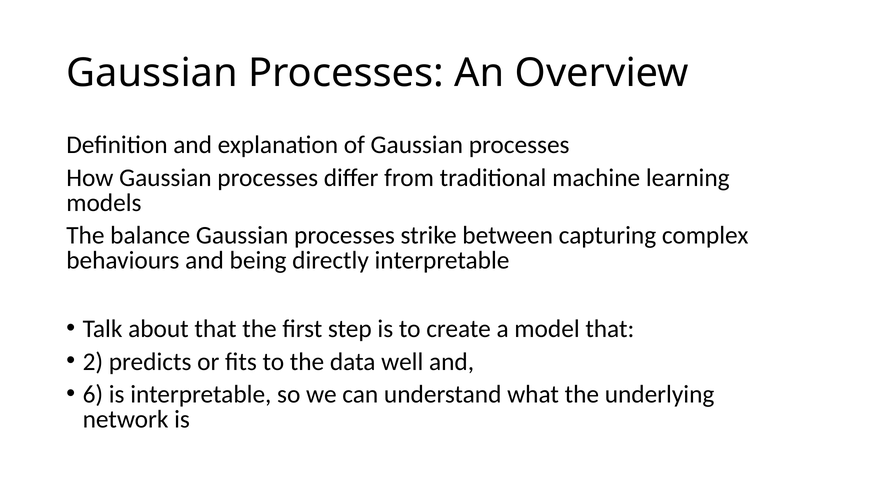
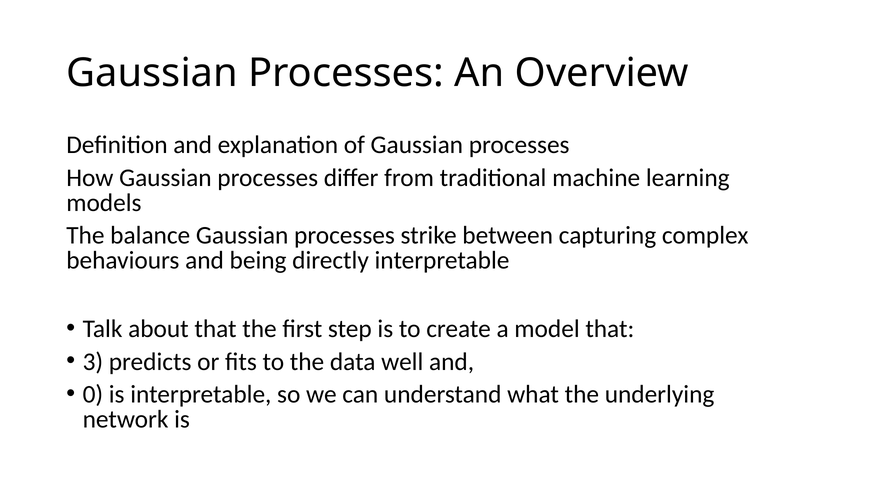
2: 2 -> 3
6: 6 -> 0
